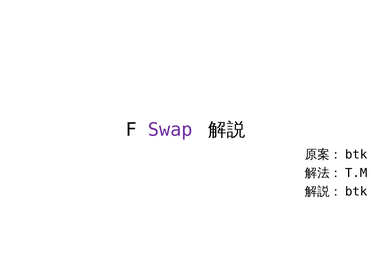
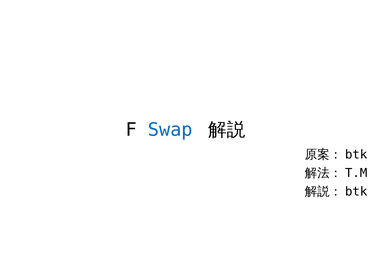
Swap colour: purple -> blue
